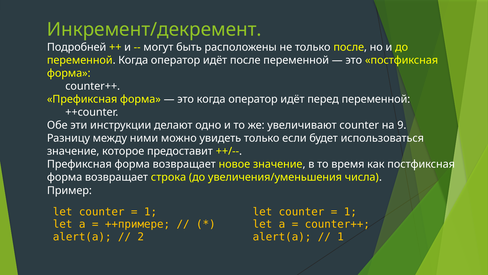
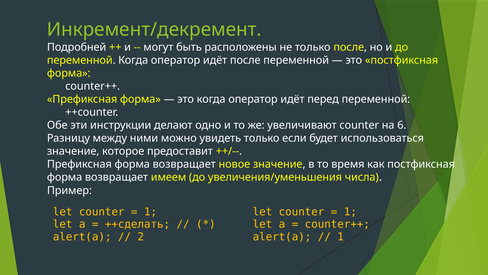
9: 9 -> 6
строка: строка -> имеем
++примере: ++примере -> ++сделать
